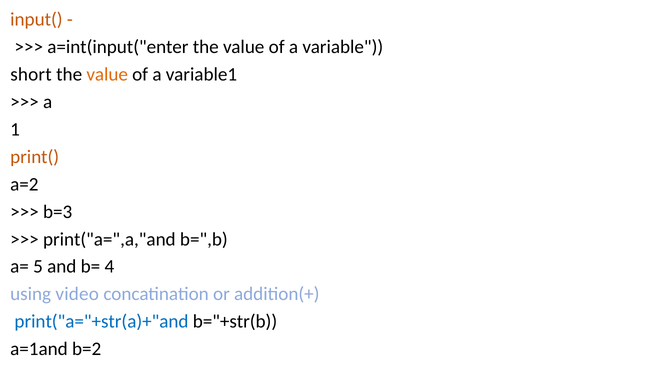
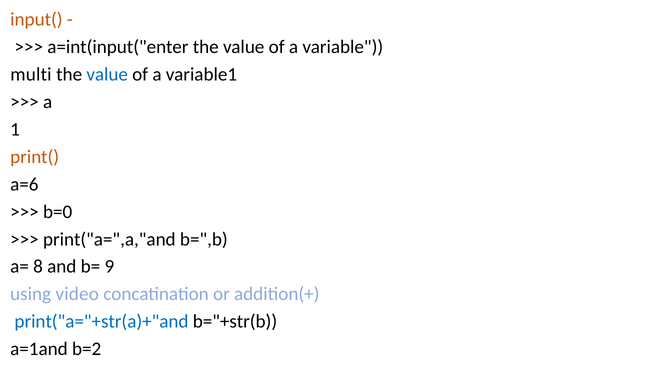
short: short -> multi
value at (107, 74) colour: orange -> blue
a=2: a=2 -> a=6
b=3: b=3 -> b=0
5: 5 -> 8
4: 4 -> 9
